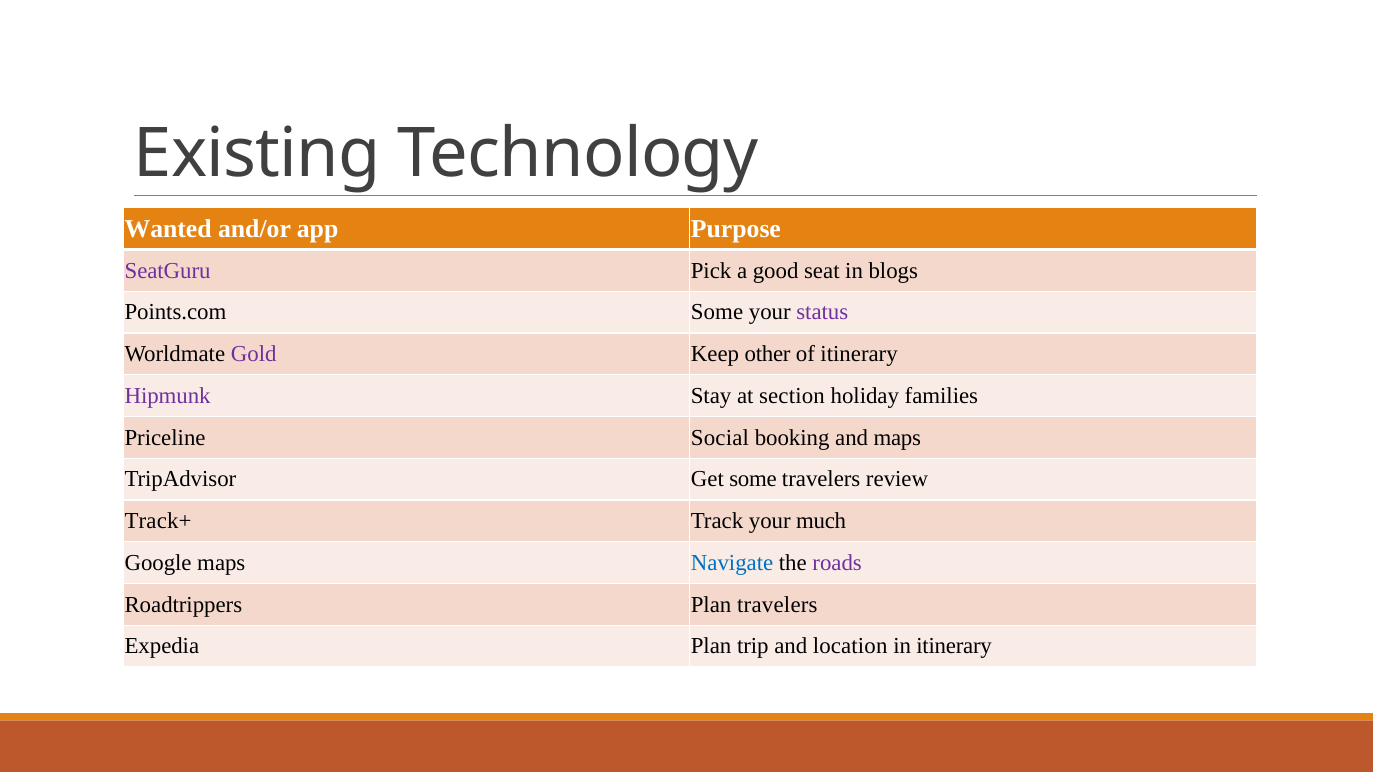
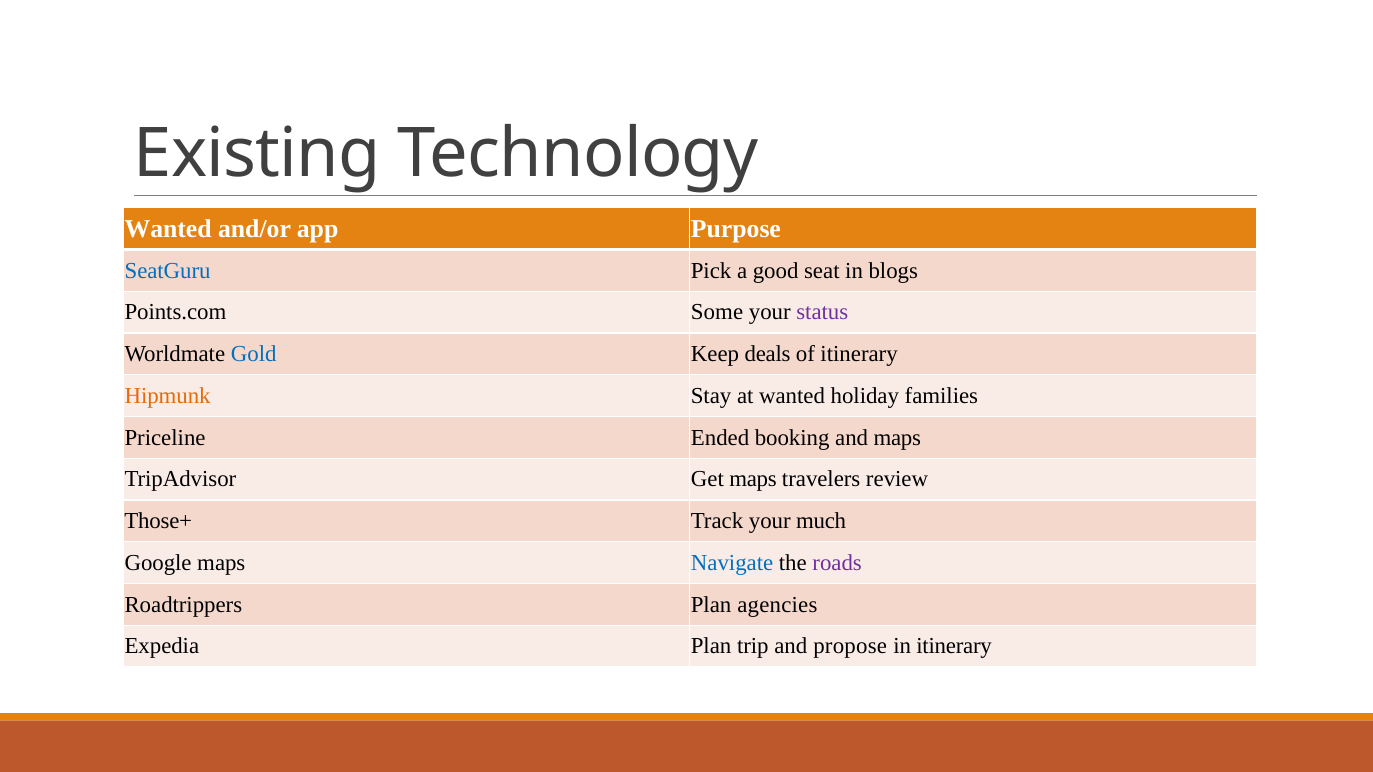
SeatGuru colour: purple -> blue
Gold colour: purple -> blue
other: other -> deals
Hipmunk colour: purple -> orange
at section: section -> wanted
Social: Social -> Ended
Get some: some -> maps
Track+: Track+ -> Those+
Plan travelers: travelers -> agencies
location: location -> propose
